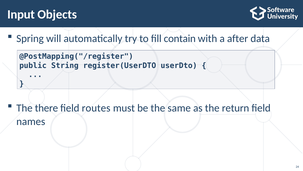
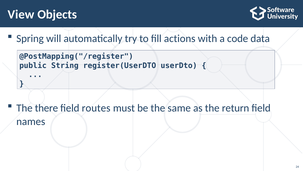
Input: Input -> View
contain: contain -> actions
after: after -> code
